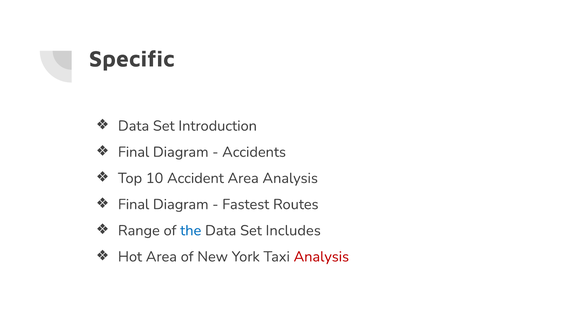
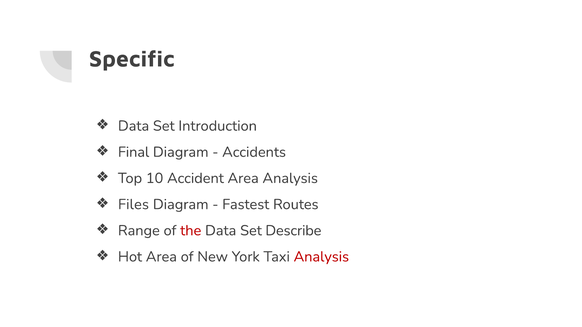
Final at (134, 205): Final -> Files
the colour: blue -> red
Includes: Includes -> Describe
